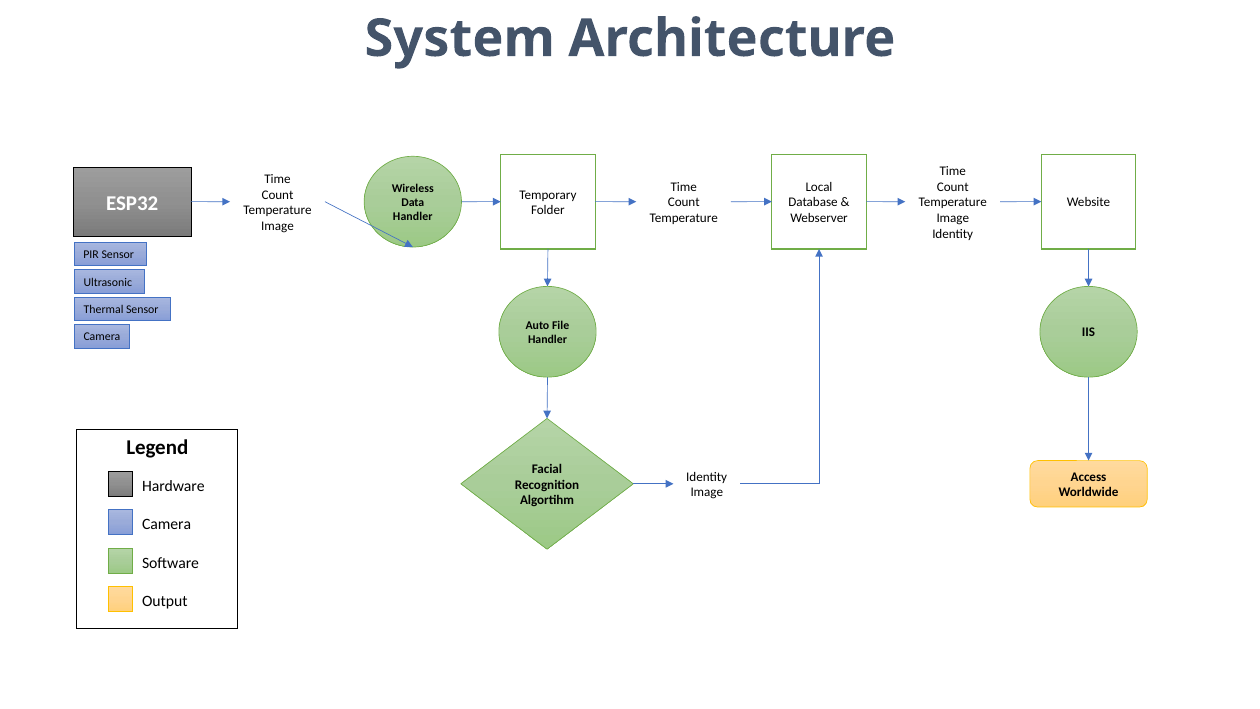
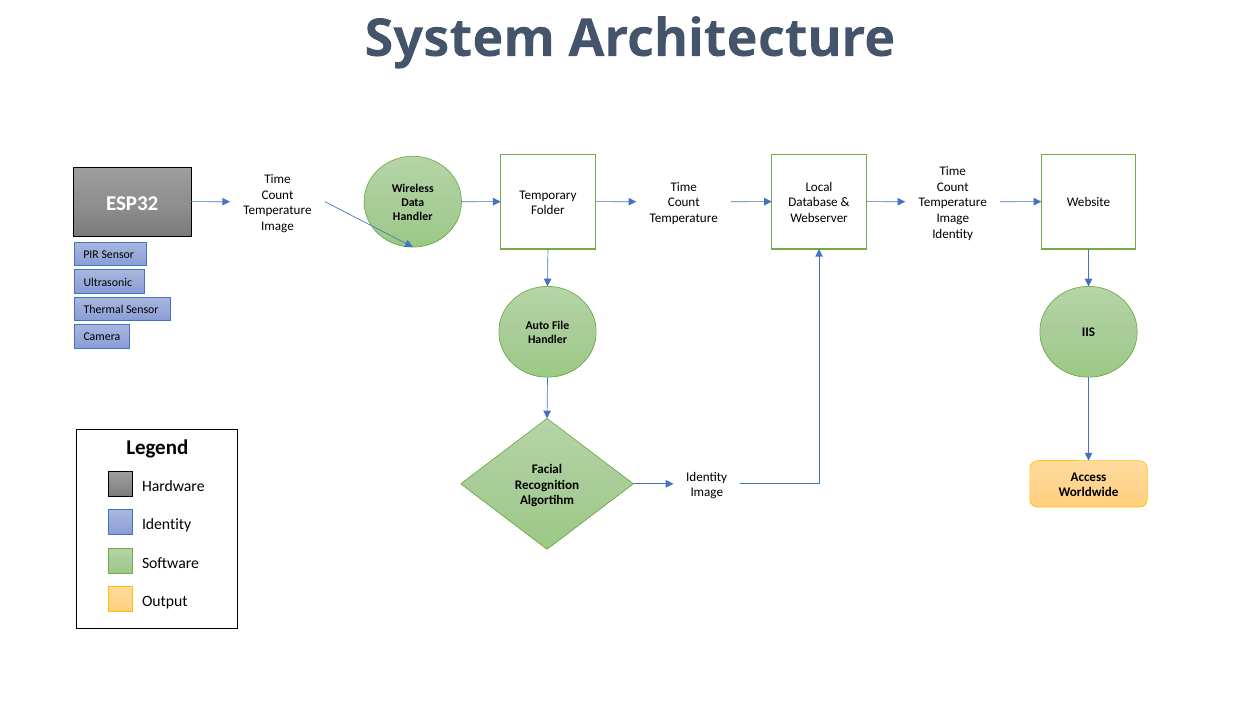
Camera at (167, 524): Camera -> Identity
